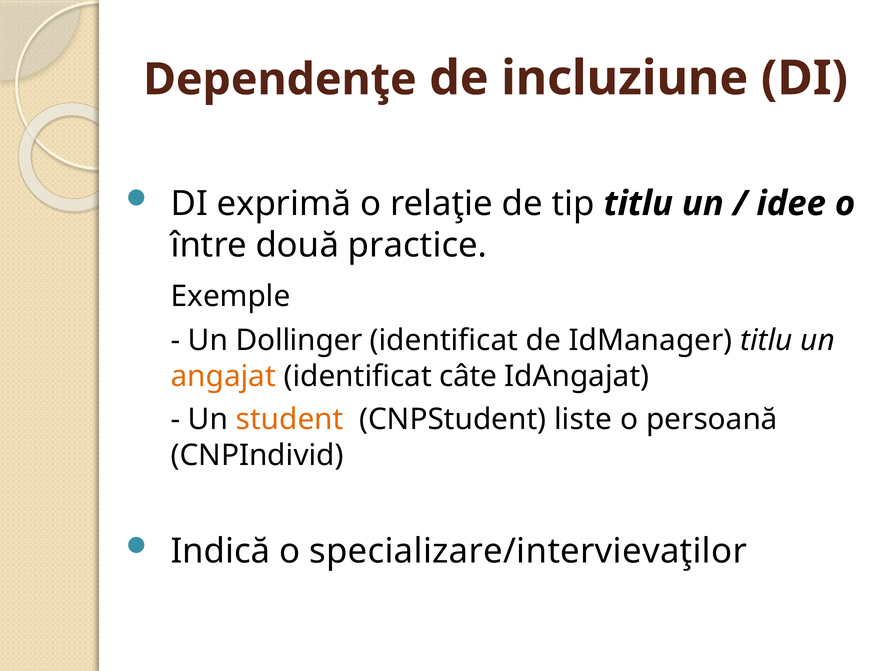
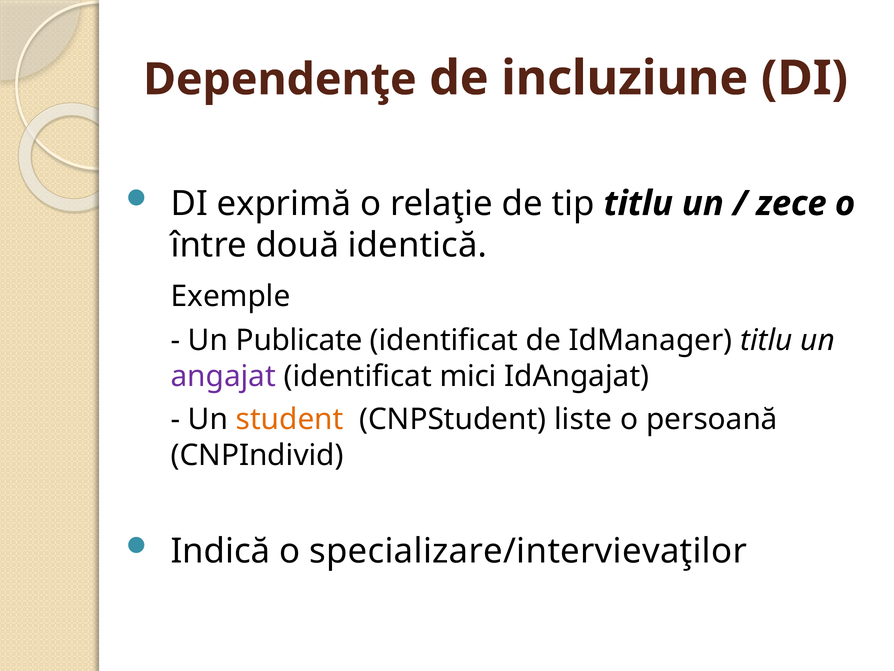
idee: idee -> zece
practice: practice -> identică
Dollinger: Dollinger -> Publicate
angajat colour: orange -> purple
câte: câte -> mici
